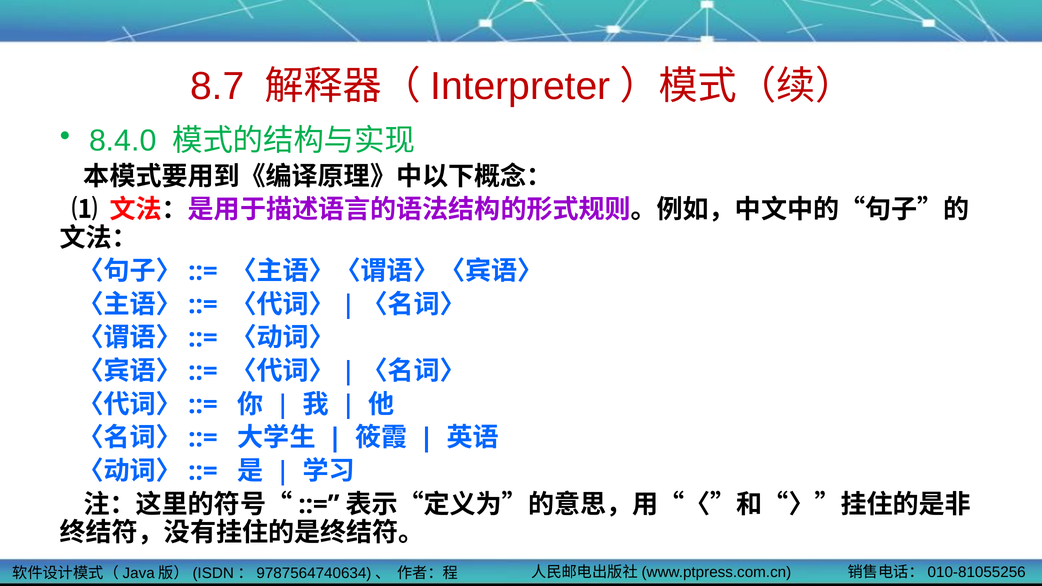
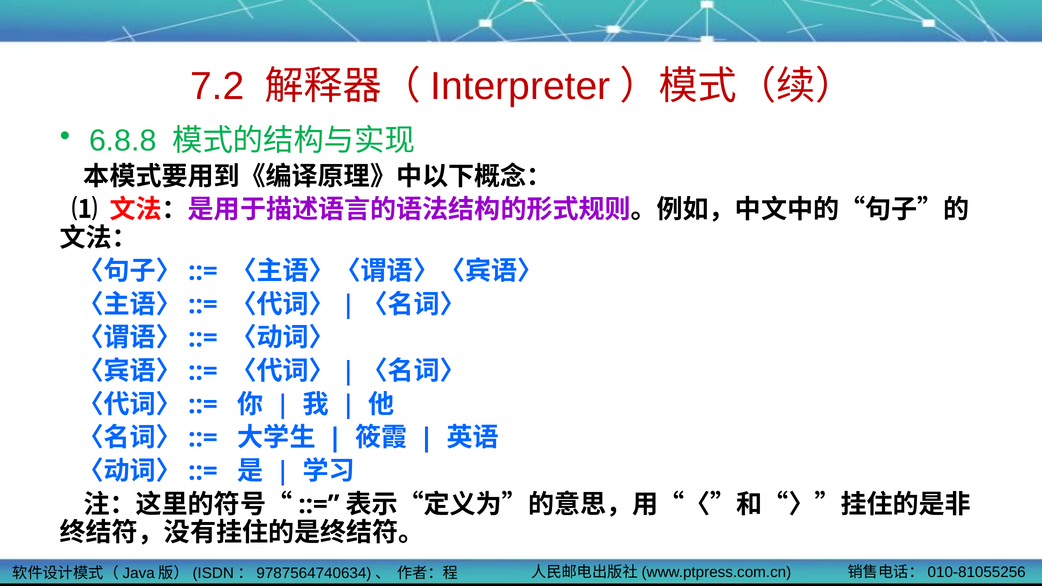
8.7: 8.7 -> 7.2
8.4.0: 8.4.0 -> 6.8.8
